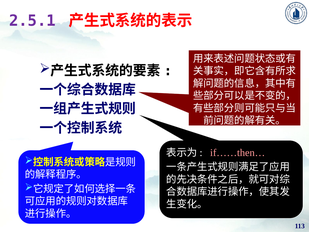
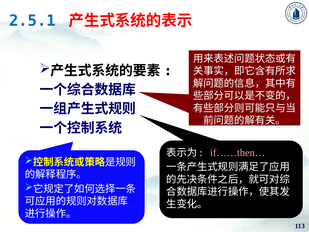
2.5.1 colour: purple -> blue
